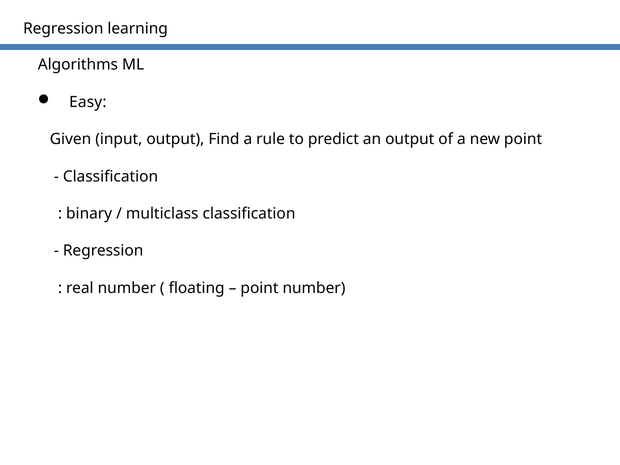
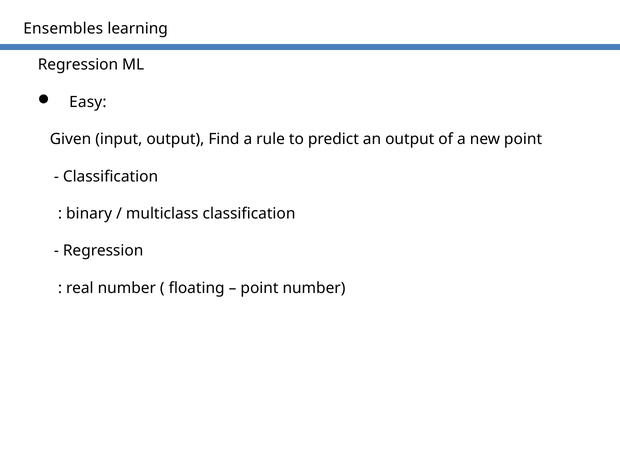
Regression at (63, 28): Regression -> Ensembles
Algorithms at (78, 65): Algorithms -> Regression
